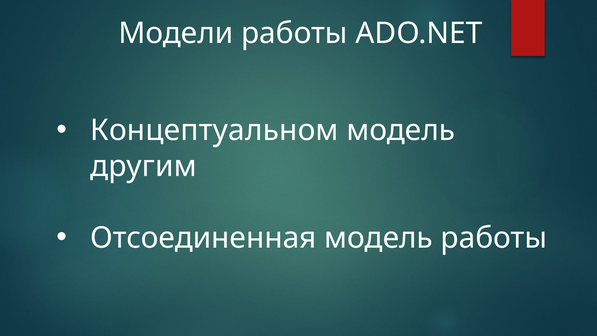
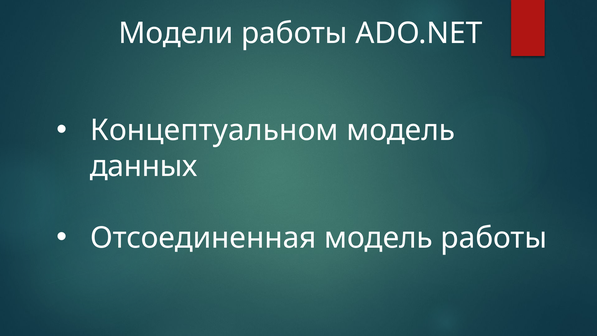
другим: другим -> данных
